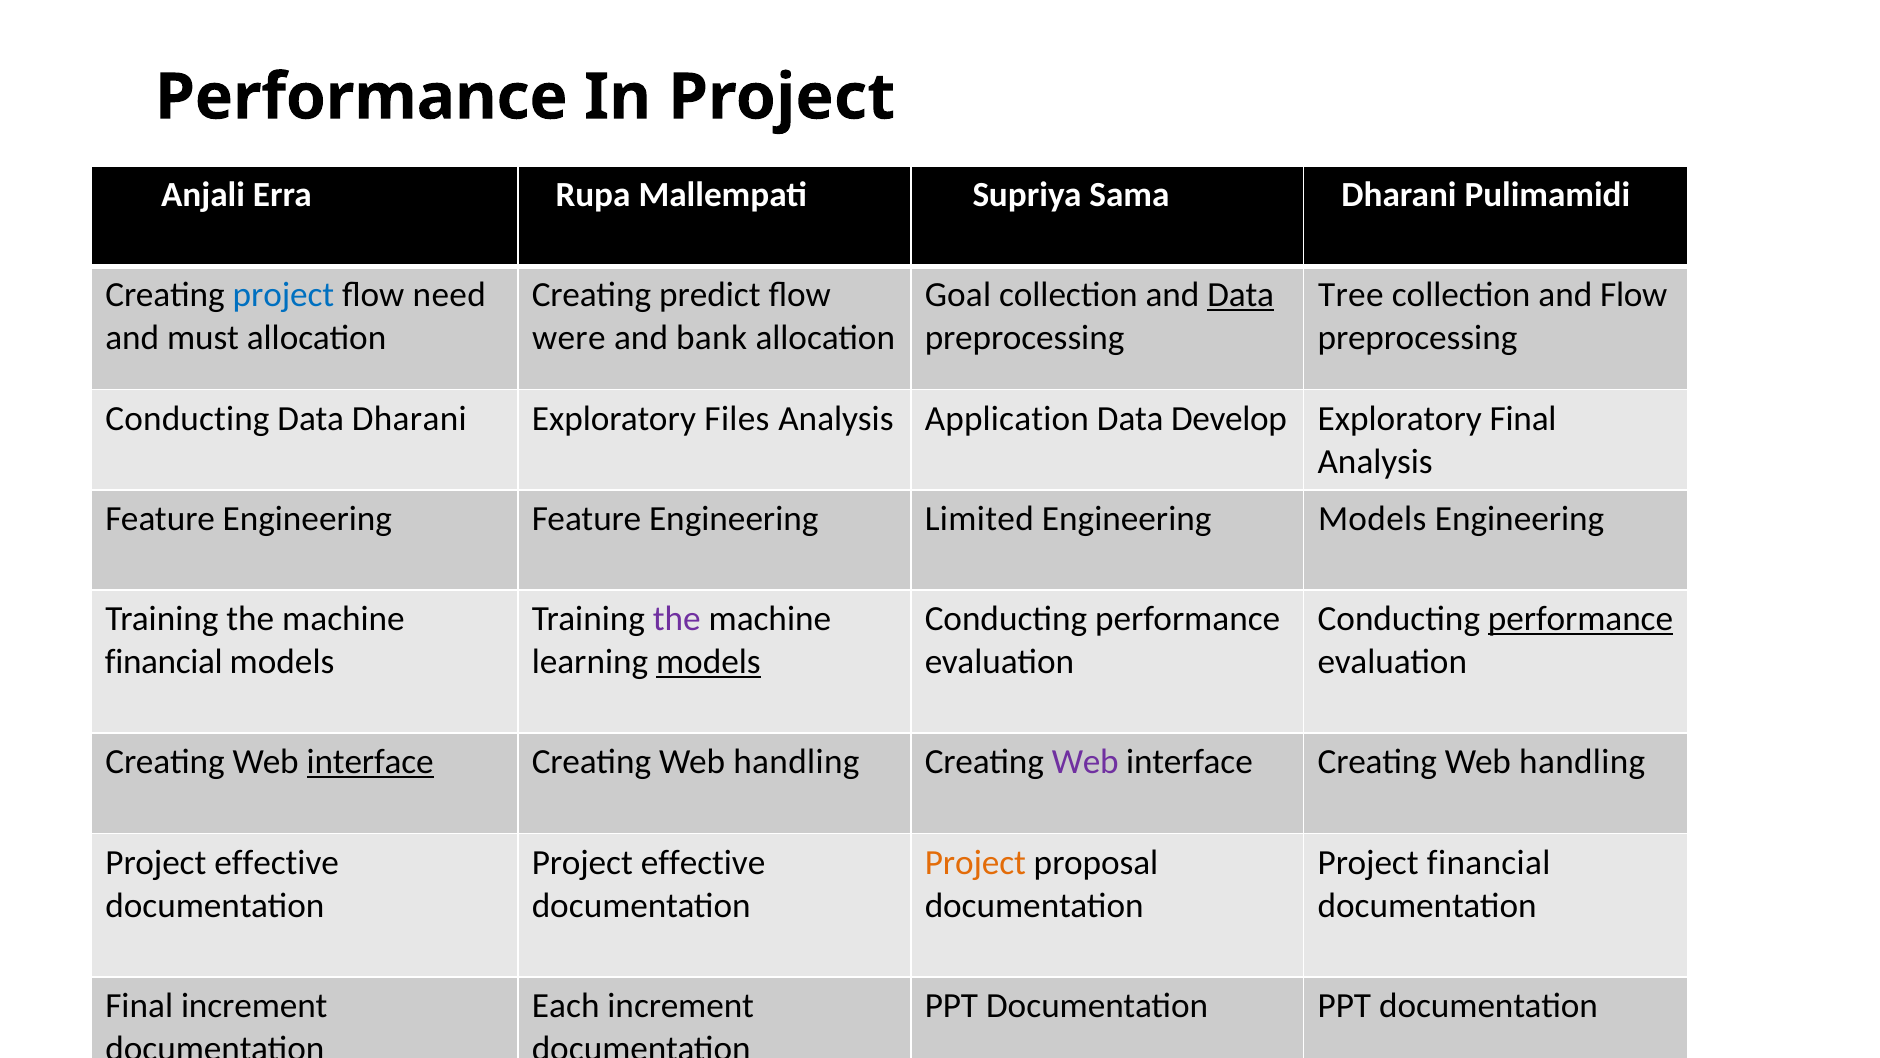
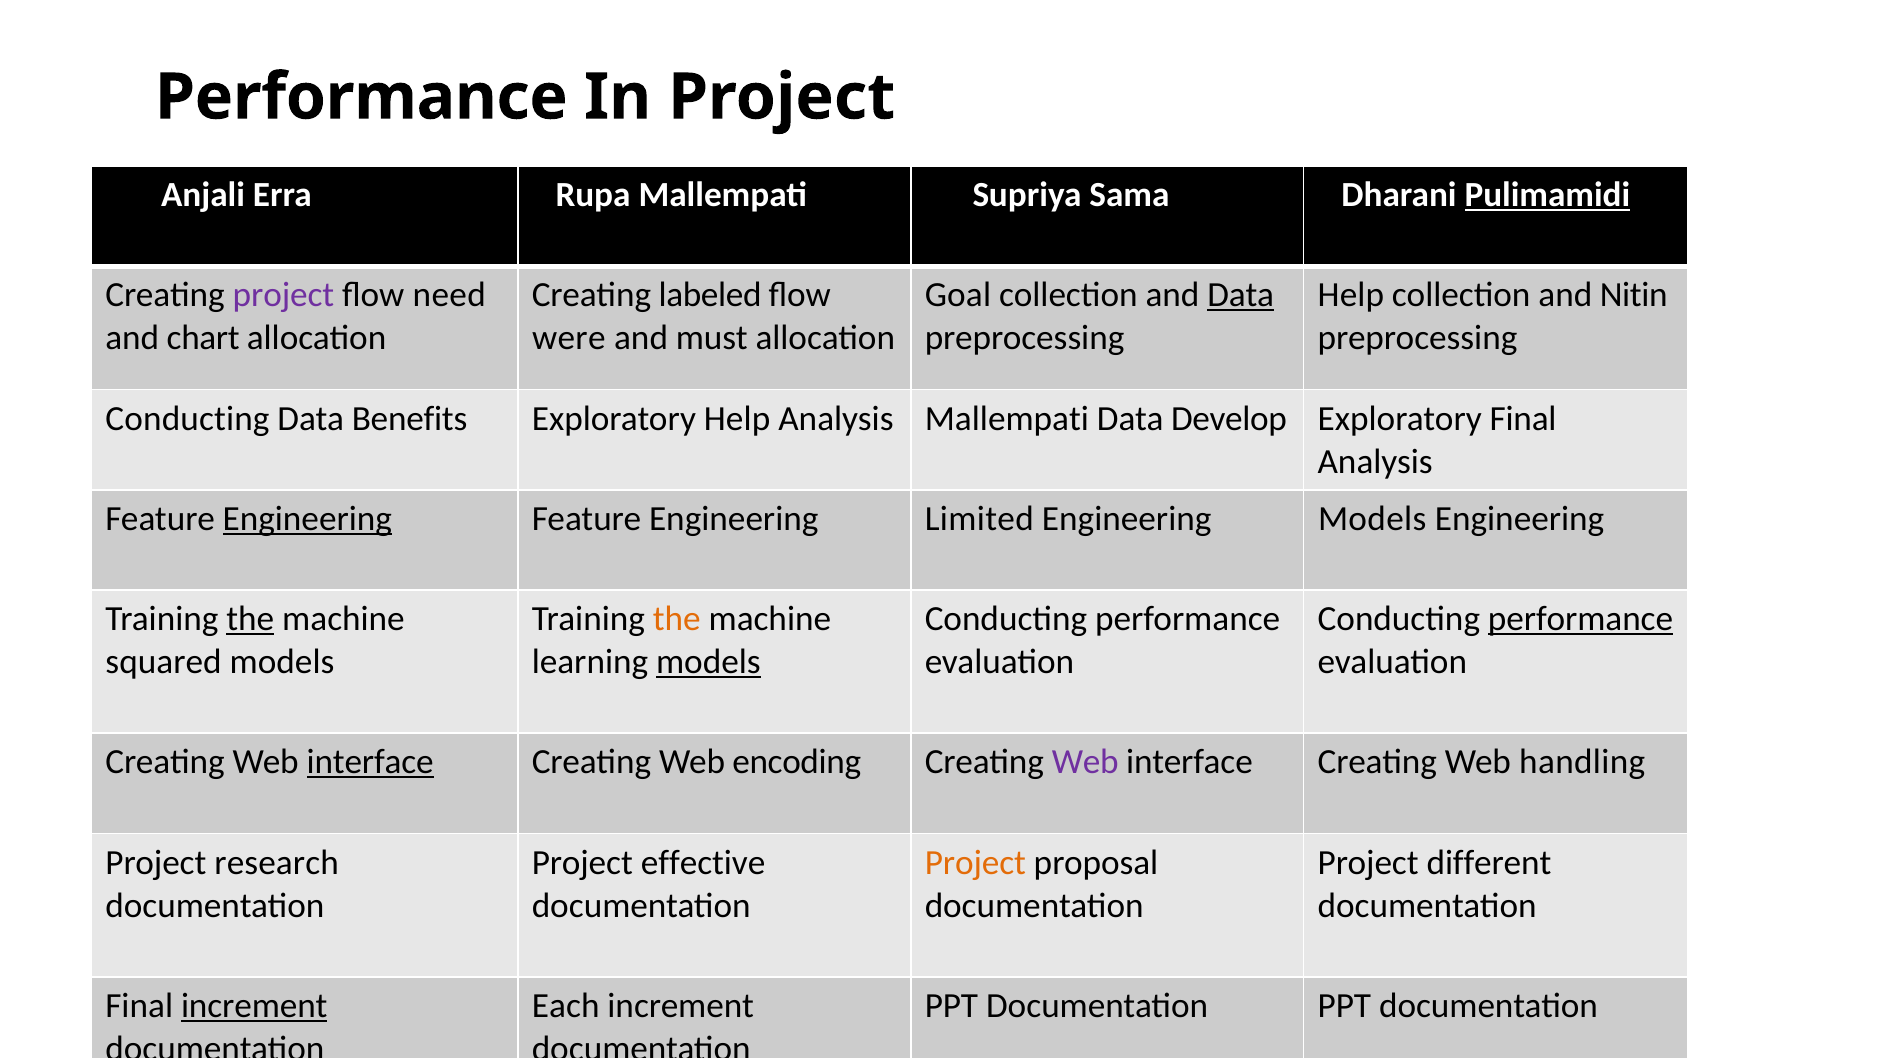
Pulimamidi underline: none -> present
project at (283, 295) colour: blue -> purple
predict: predict -> labeled
Tree at (1351, 295): Tree -> Help
and Flow: Flow -> Nitin
must: must -> chart
bank: bank -> must
Data Dharani: Dharani -> Benefits
Exploratory Files: Files -> Help
Analysis Application: Application -> Mallempati
Engineering at (307, 518) underline: none -> present
the at (250, 619) underline: none -> present
the at (677, 619) colour: purple -> orange
financial at (164, 662): financial -> squared
handling at (796, 762): handling -> encoding
effective at (277, 862): effective -> research
Project financial: financial -> different
increment at (254, 1005) underline: none -> present
